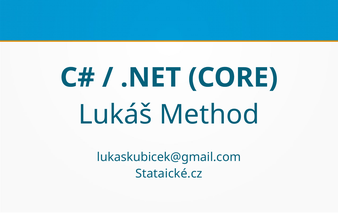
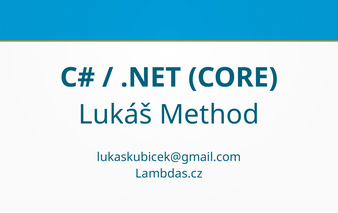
Stataické.cz: Stataické.cz -> Lambdas.cz
